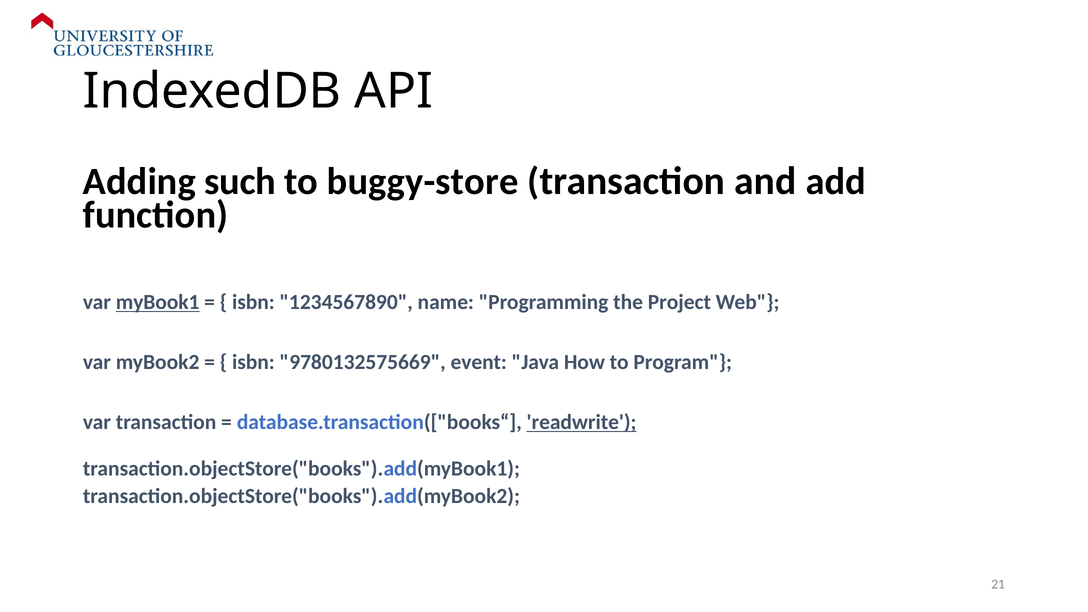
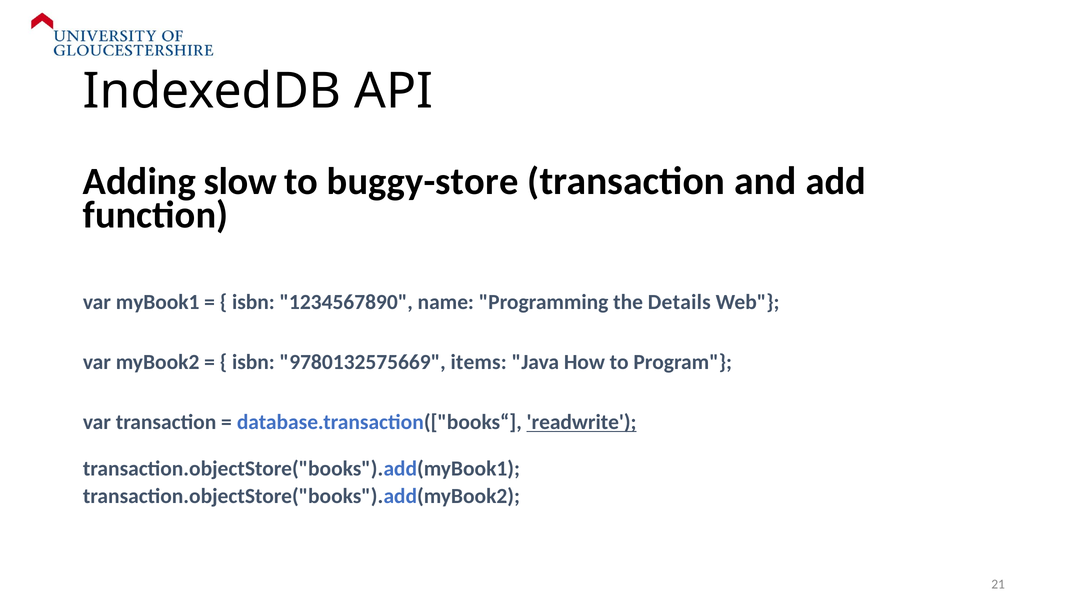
such: such -> slow
myBook1 underline: present -> none
Project: Project -> Details
event: event -> items
